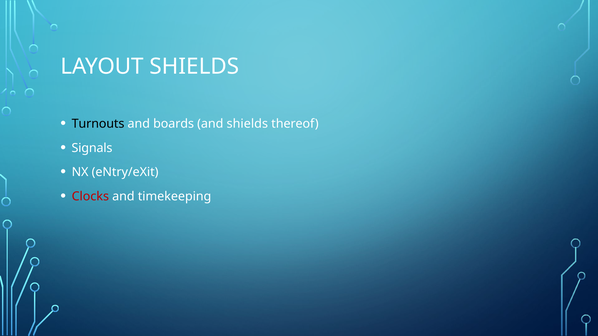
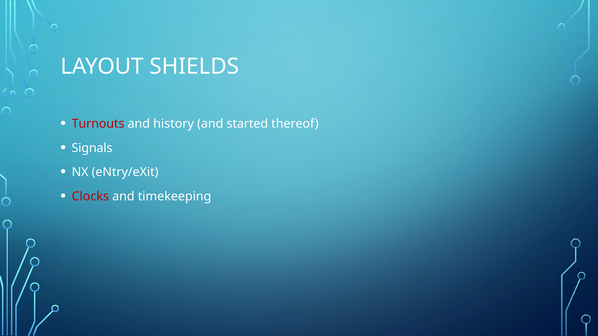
Turnouts colour: black -> red
boards: boards -> history
and shields: shields -> started
